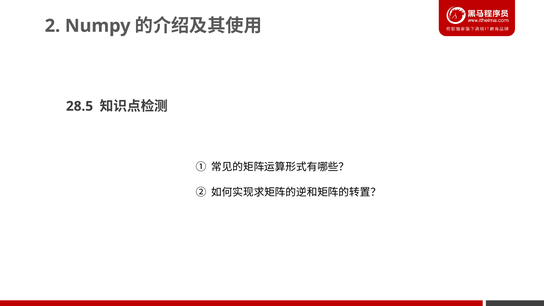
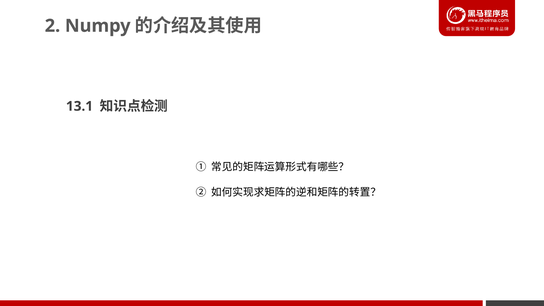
28.5: 28.5 -> 13.1
